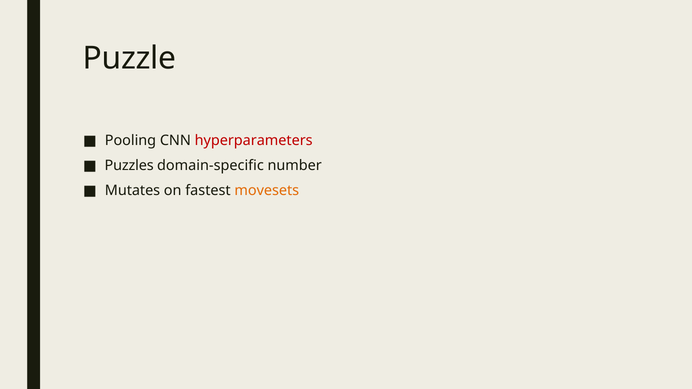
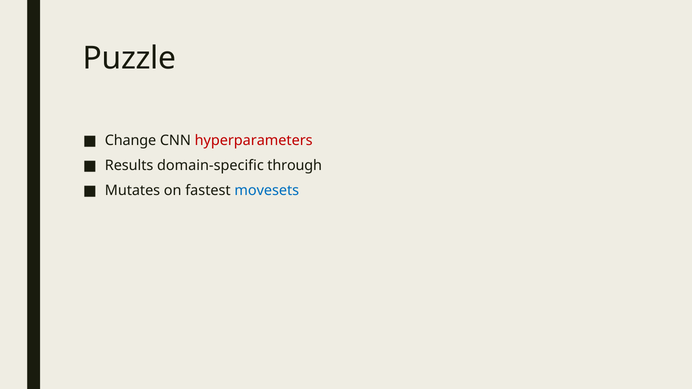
Pooling: Pooling -> Change
Puzzles: Puzzles -> Results
number: number -> through
movesets colour: orange -> blue
